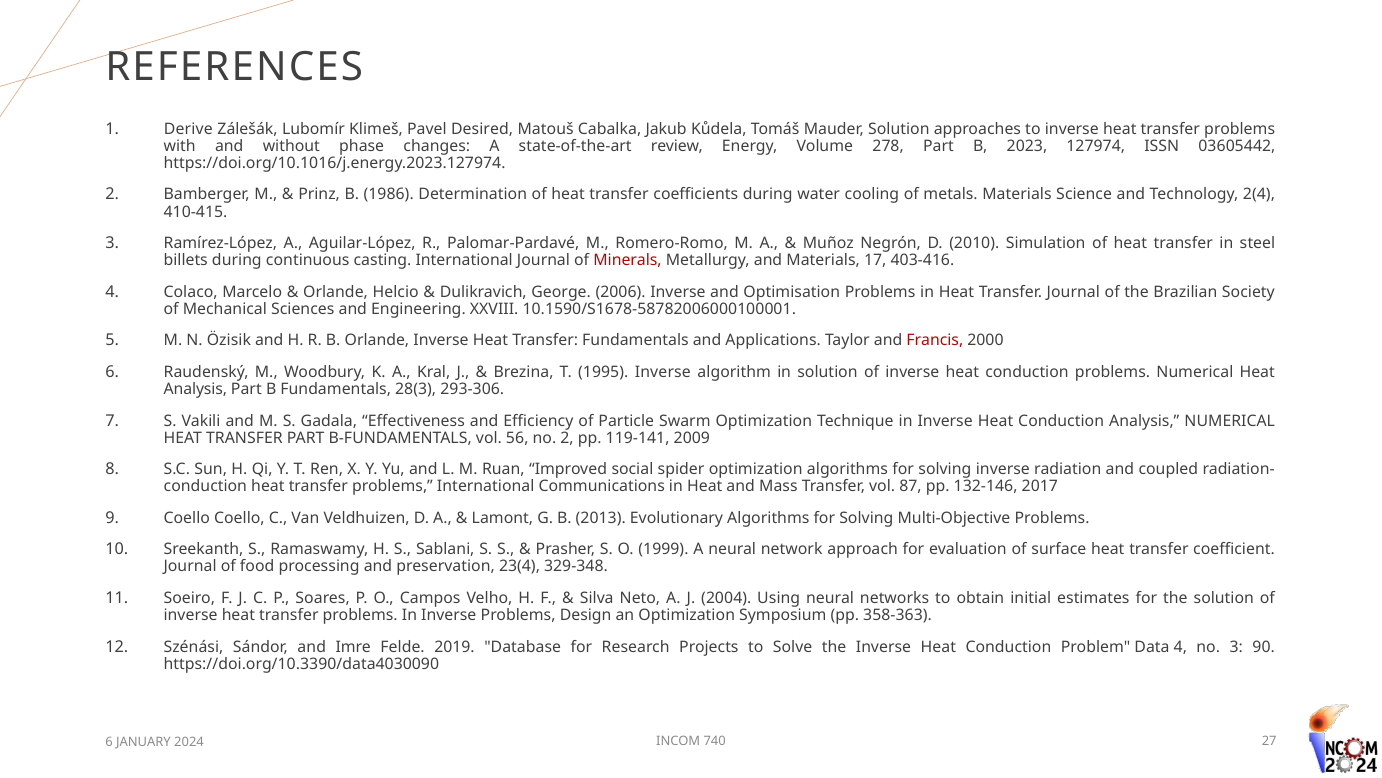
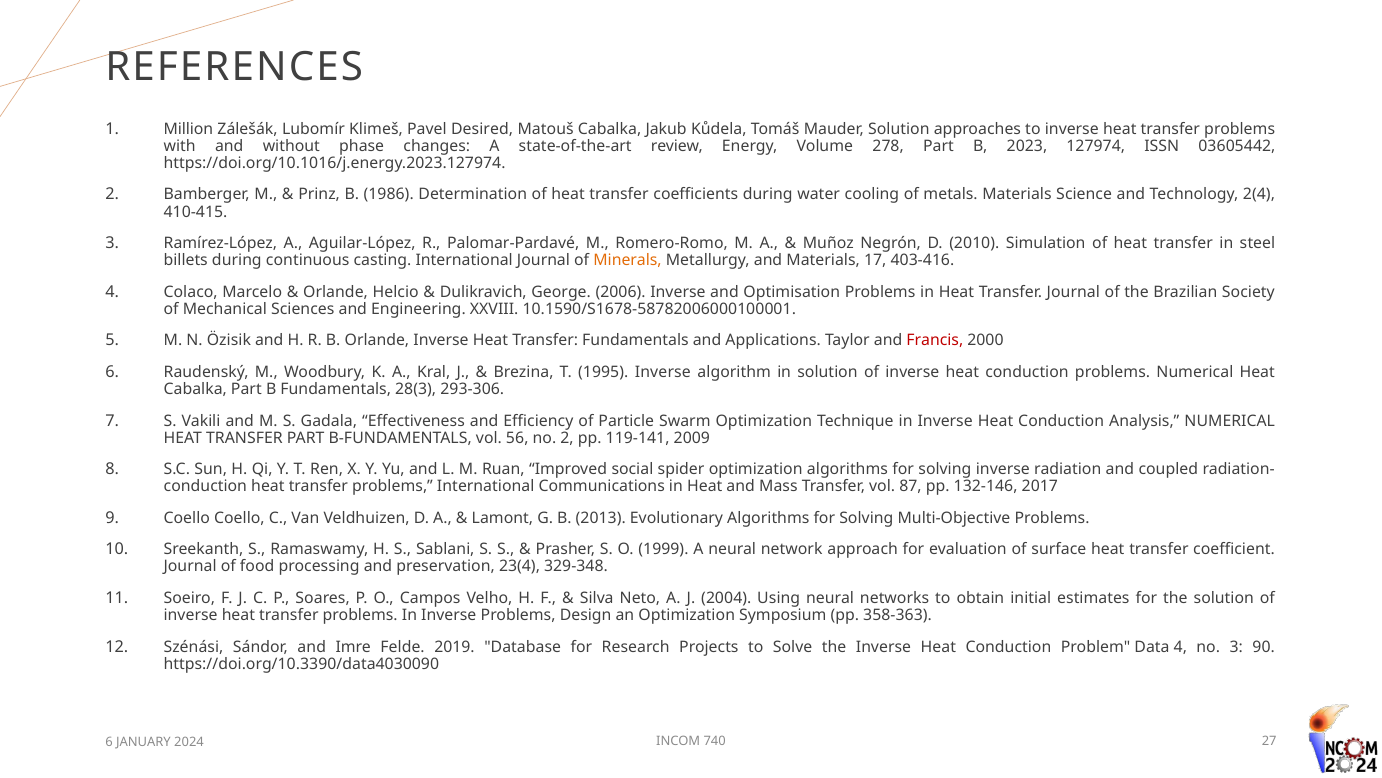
Derive: Derive -> Million
Minerals colour: red -> orange
Analysis at (195, 389): Analysis -> Cabalka
